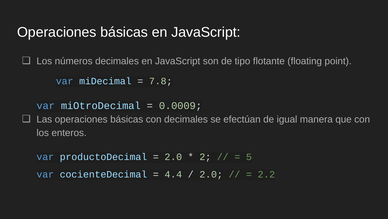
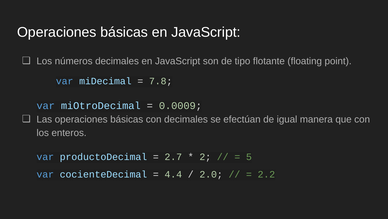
2.0 at (173, 156): 2.0 -> 2.7
